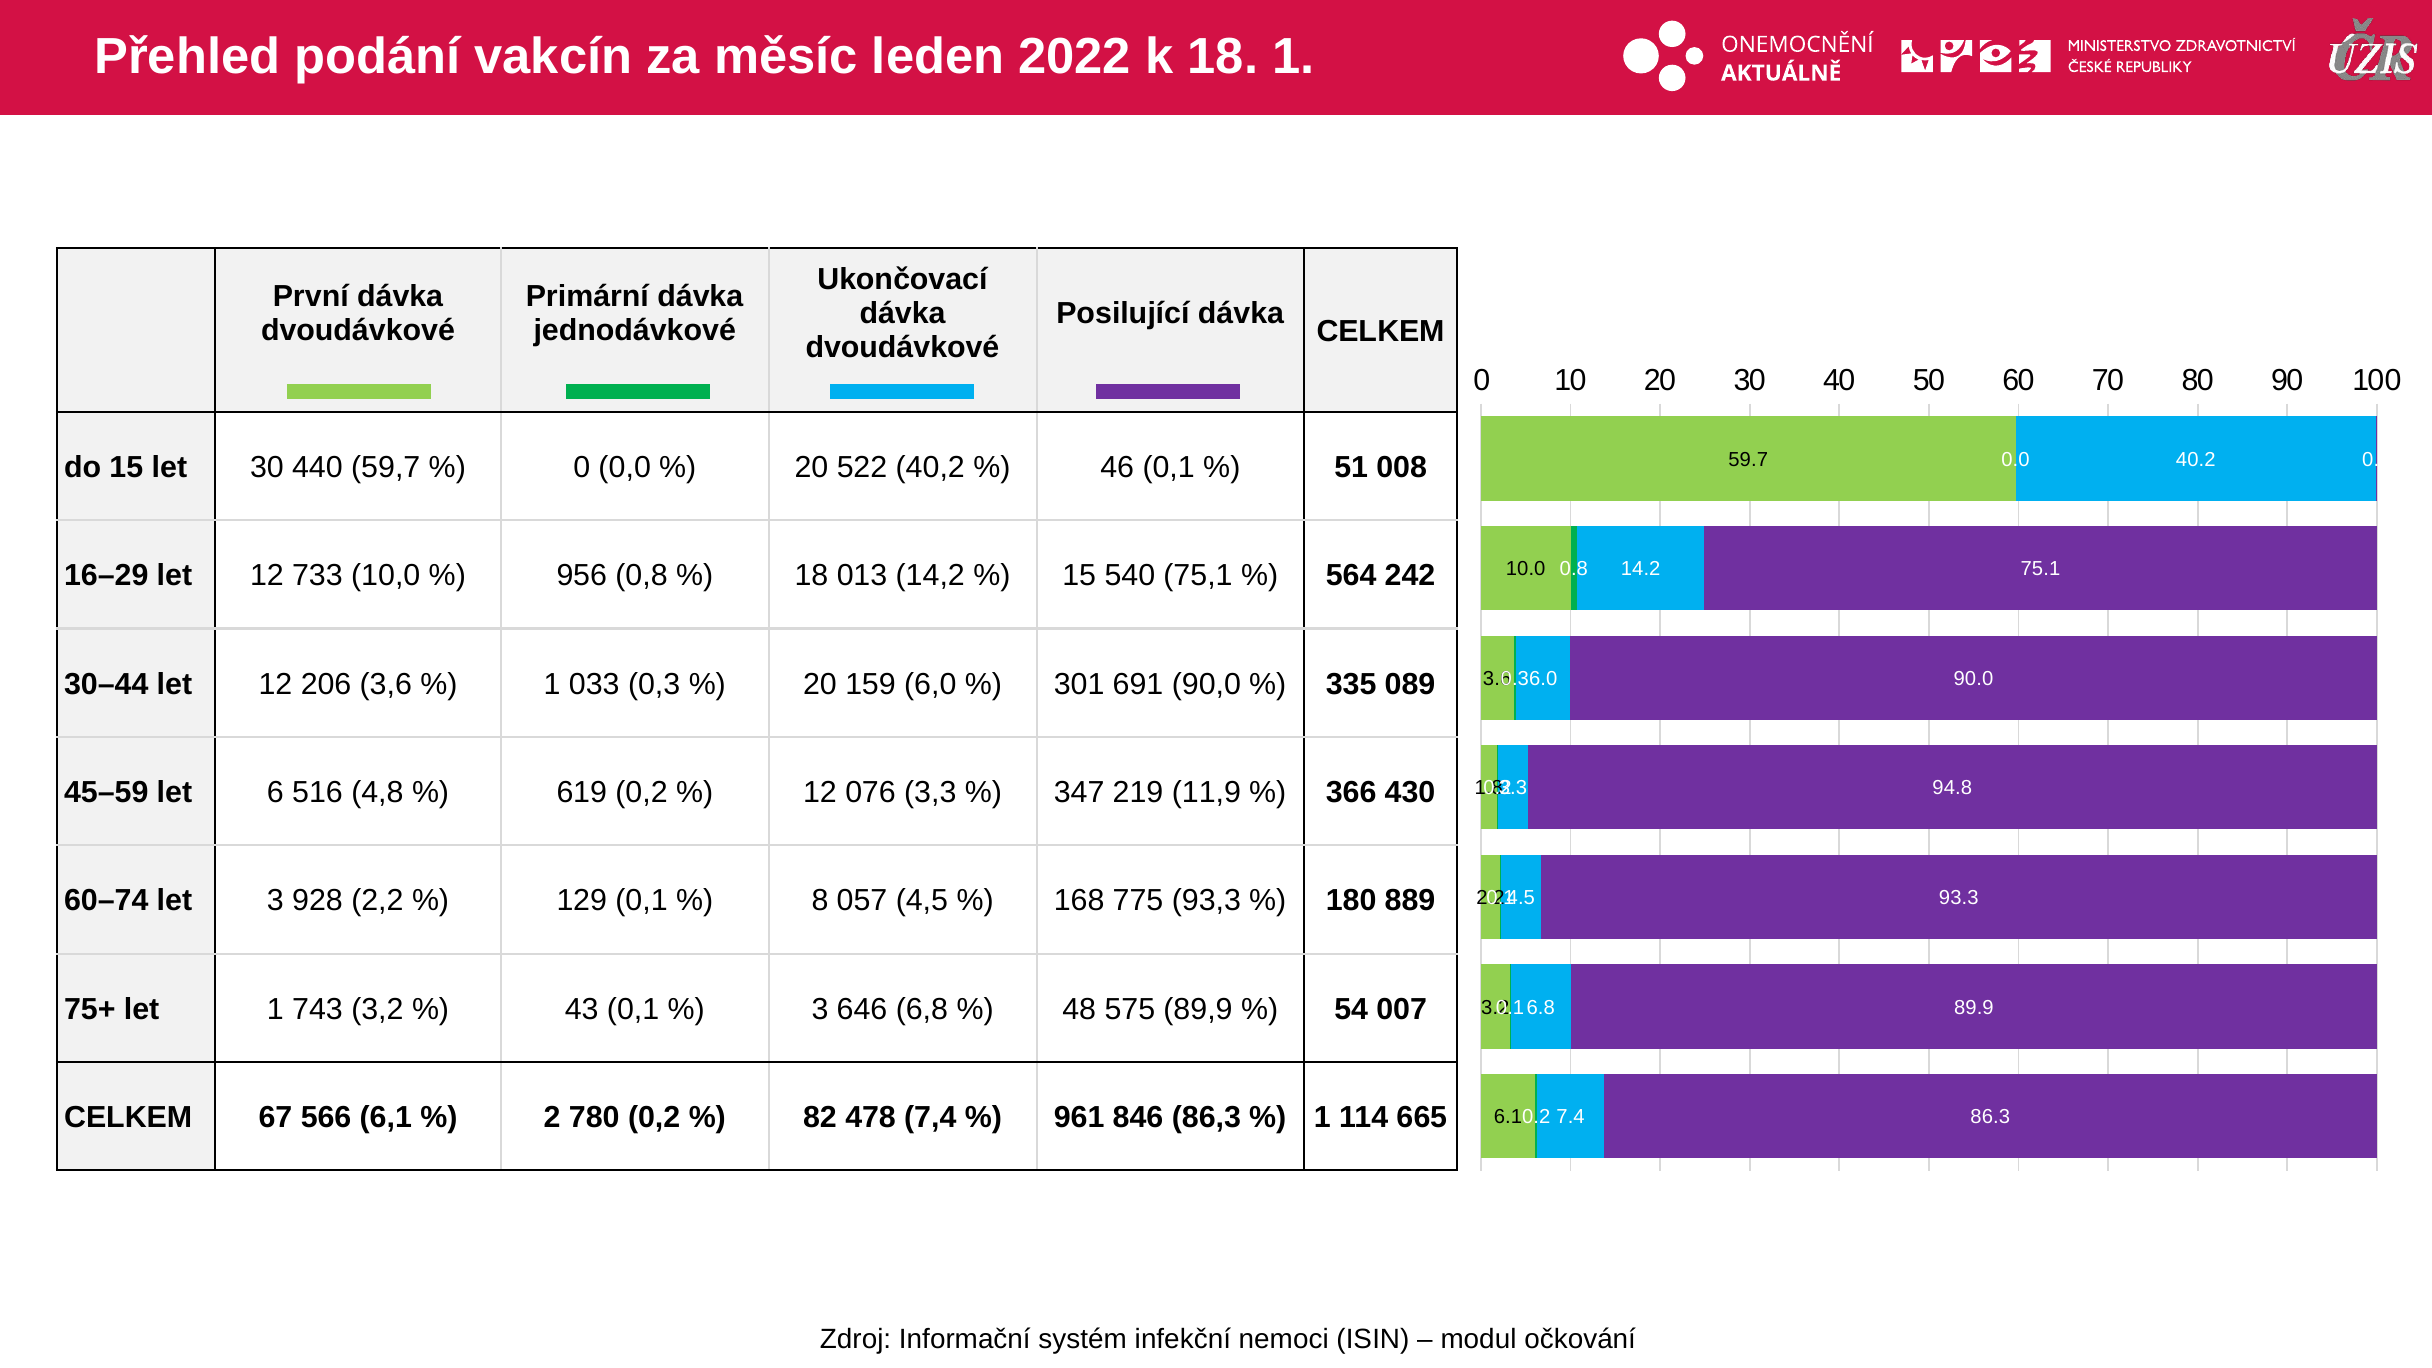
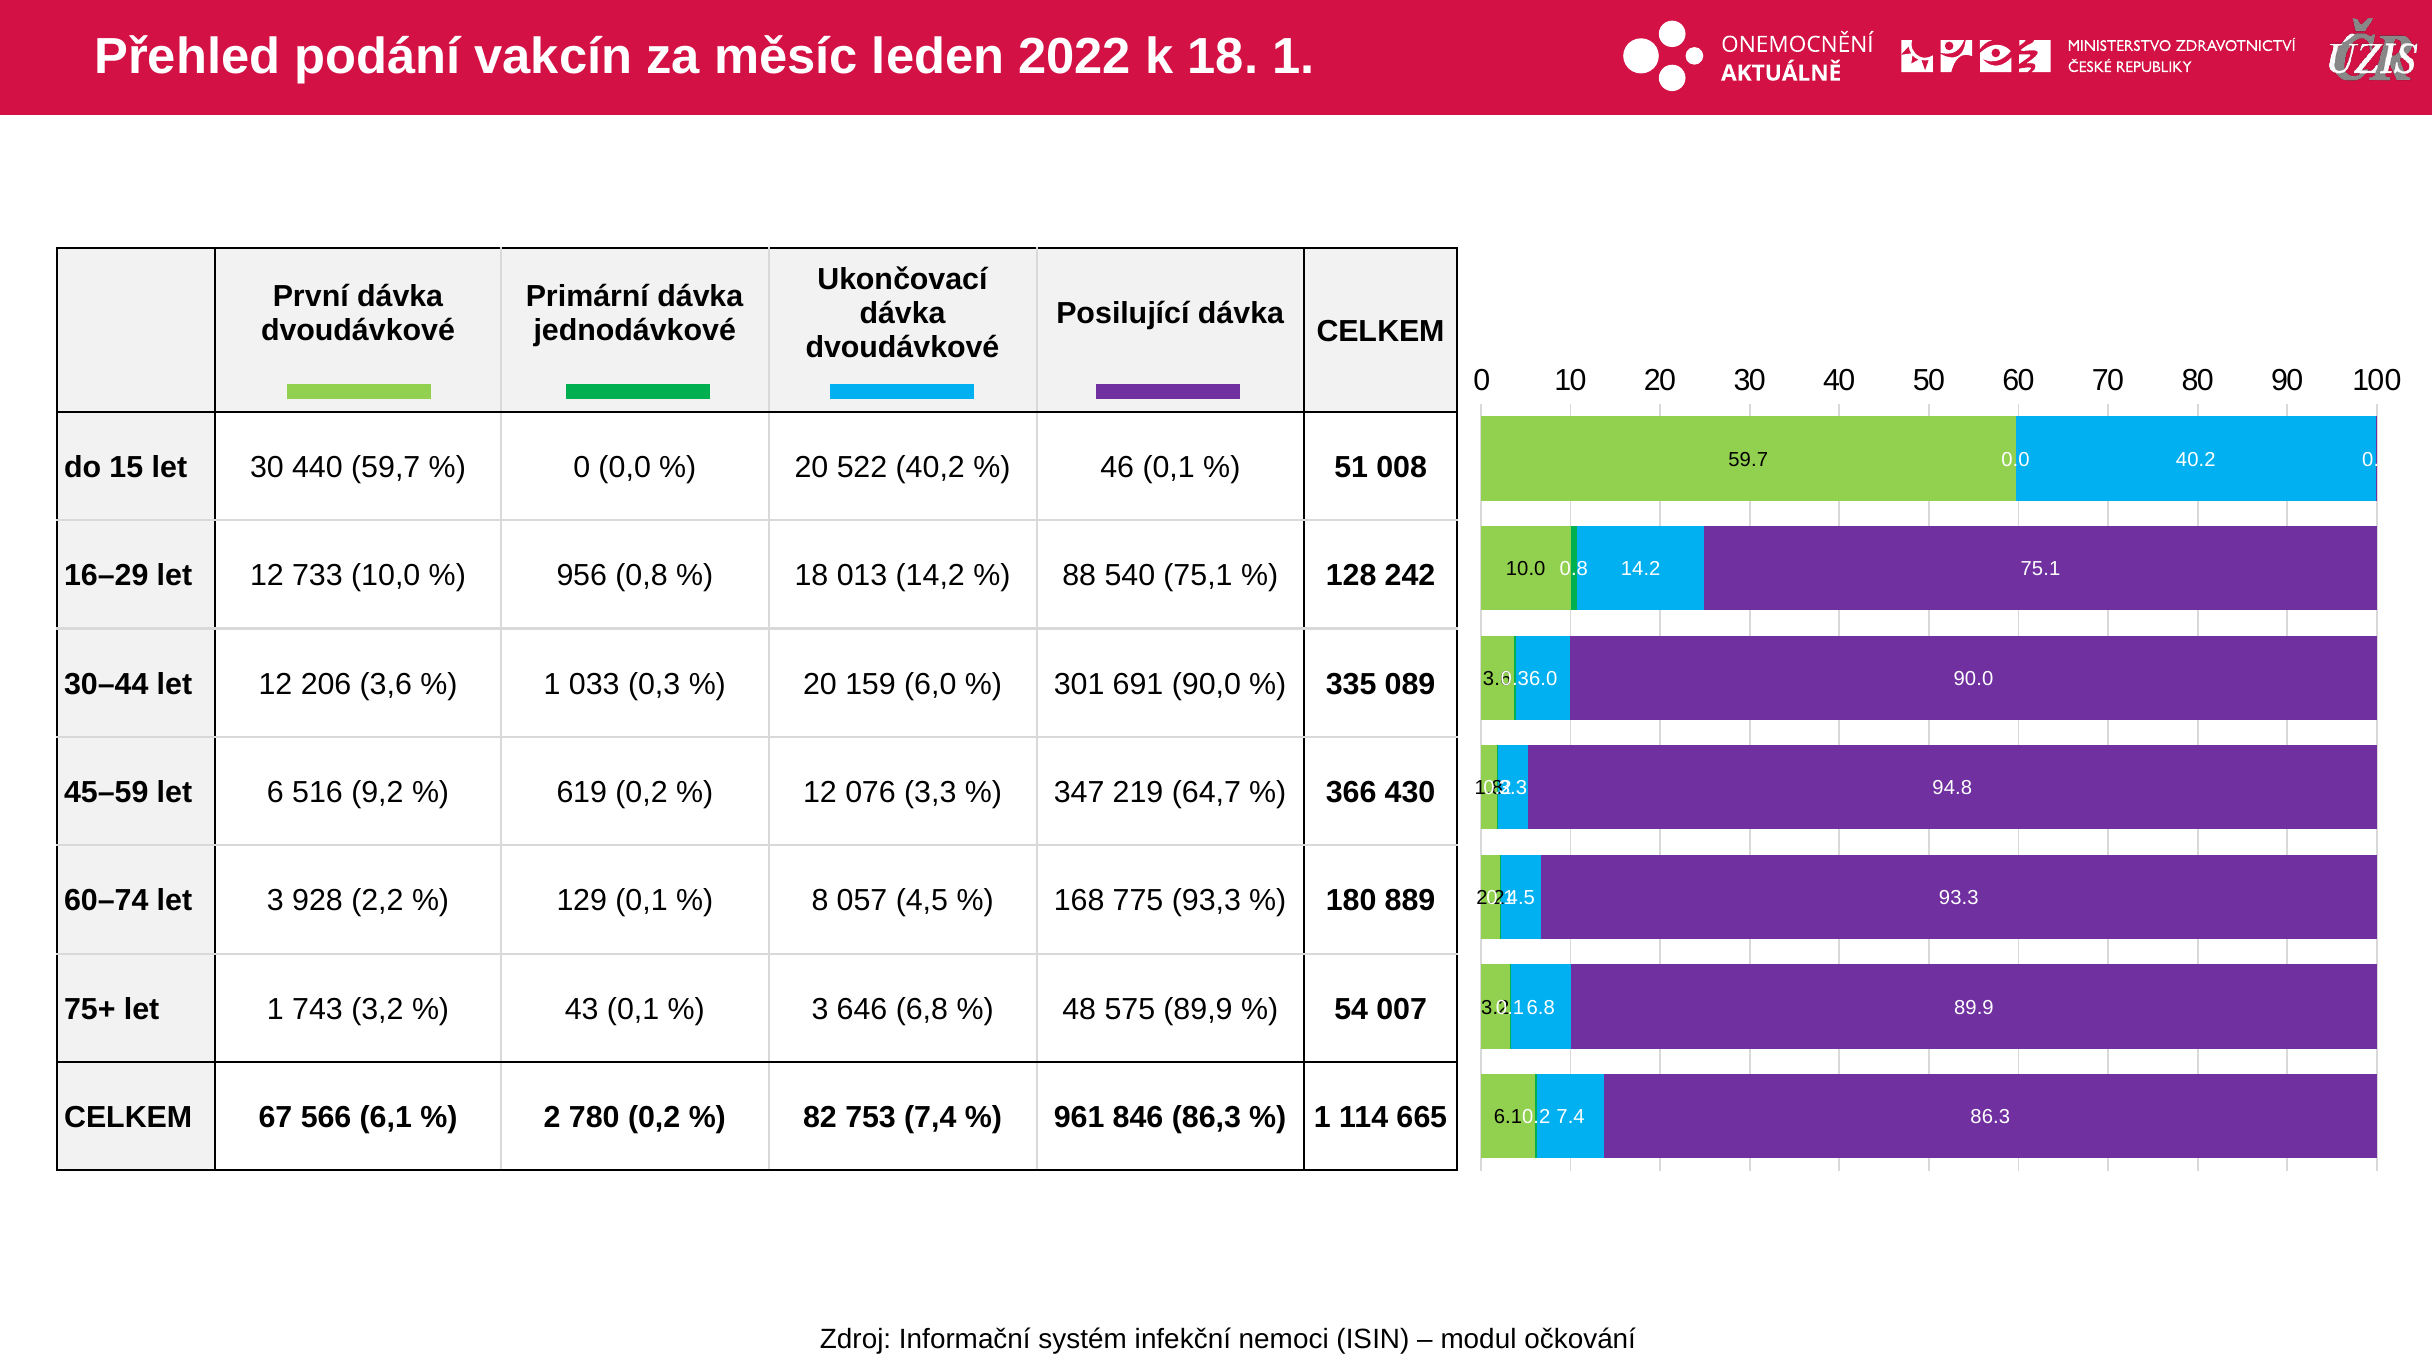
15 at (1079, 576): 15 -> 88
564: 564 -> 128
4,8: 4,8 -> 9,2
11,9: 11,9 -> 64,7
478: 478 -> 753
